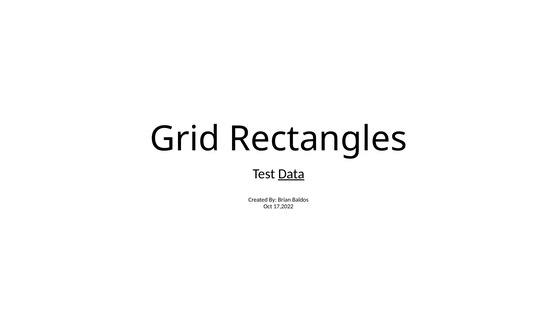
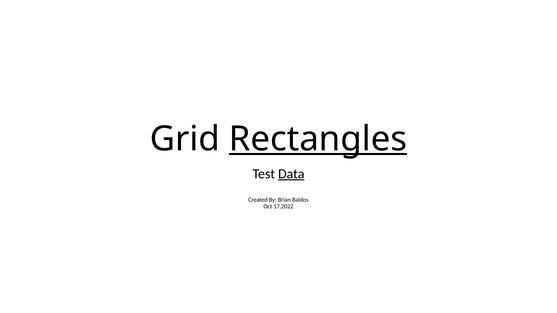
Rectangles underline: none -> present
